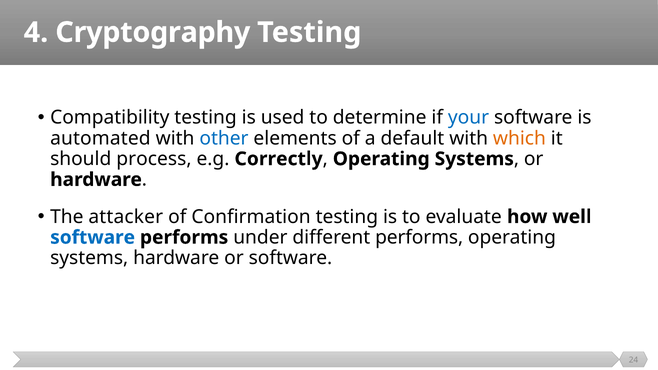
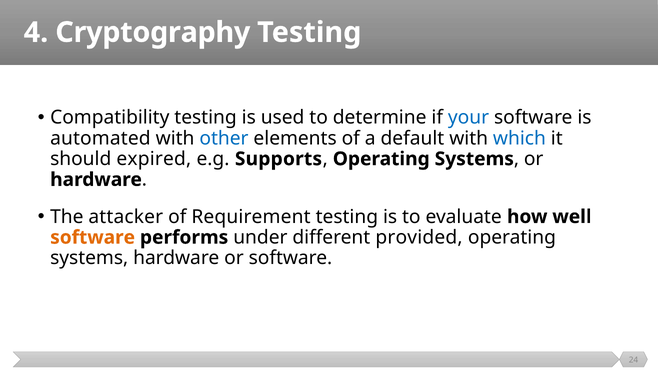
which colour: orange -> blue
process: process -> expired
Correctly: Correctly -> Supports
Confirmation: Confirmation -> Requirement
software at (93, 237) colour: blue -> orange
different performs: performs -> provided
